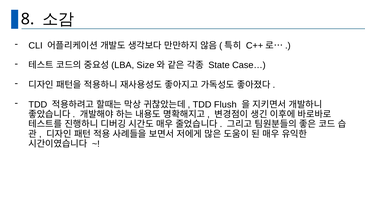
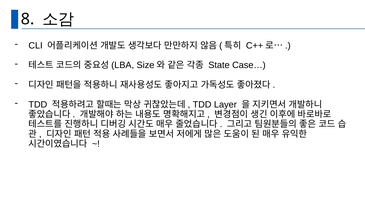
Flush: Flush -> Layer
